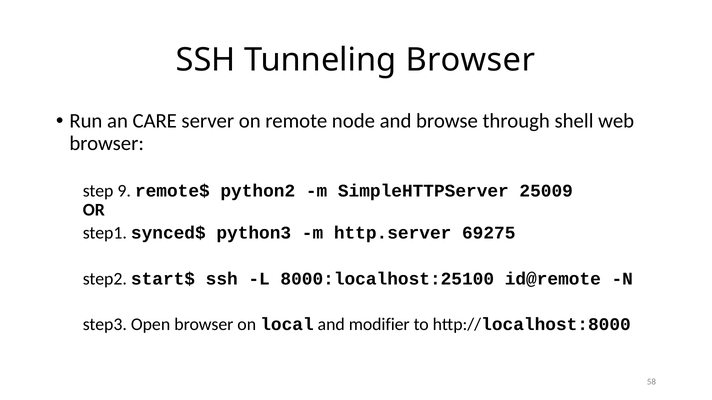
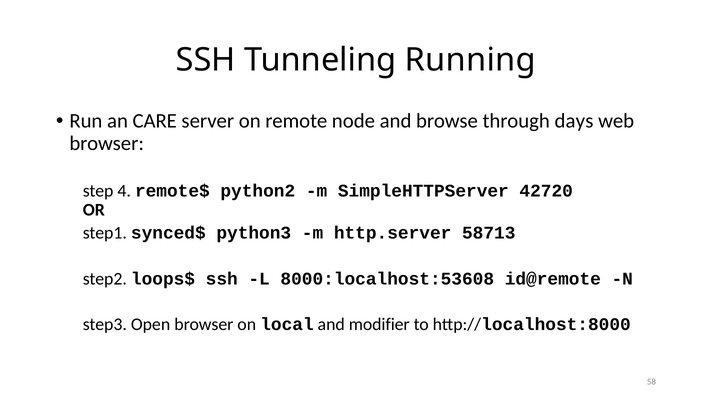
Tunneling Browser: Browser -> Running
shell: shell -> days
9: 9 -> 4
25009: 25009 -> 42720
69275: 69275 -> 58713
start$: start$ -> loops$
8000:localhost:25100: 8000:localhost:25100 -> 8000:localhost:53608
